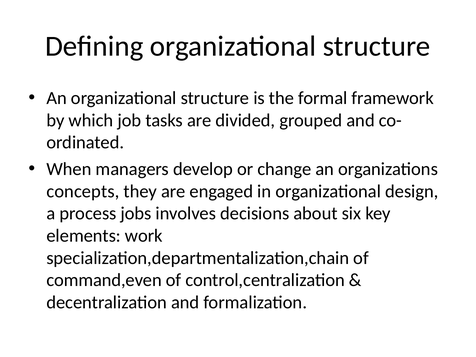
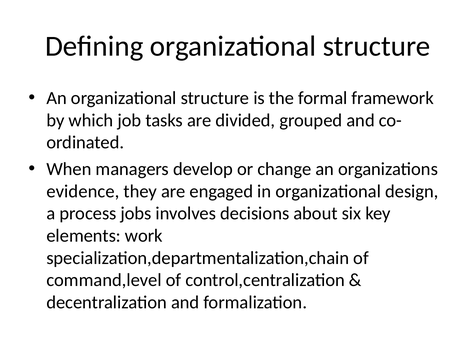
concepts: concepts -> evidence
command,even: command,even -> command,level
